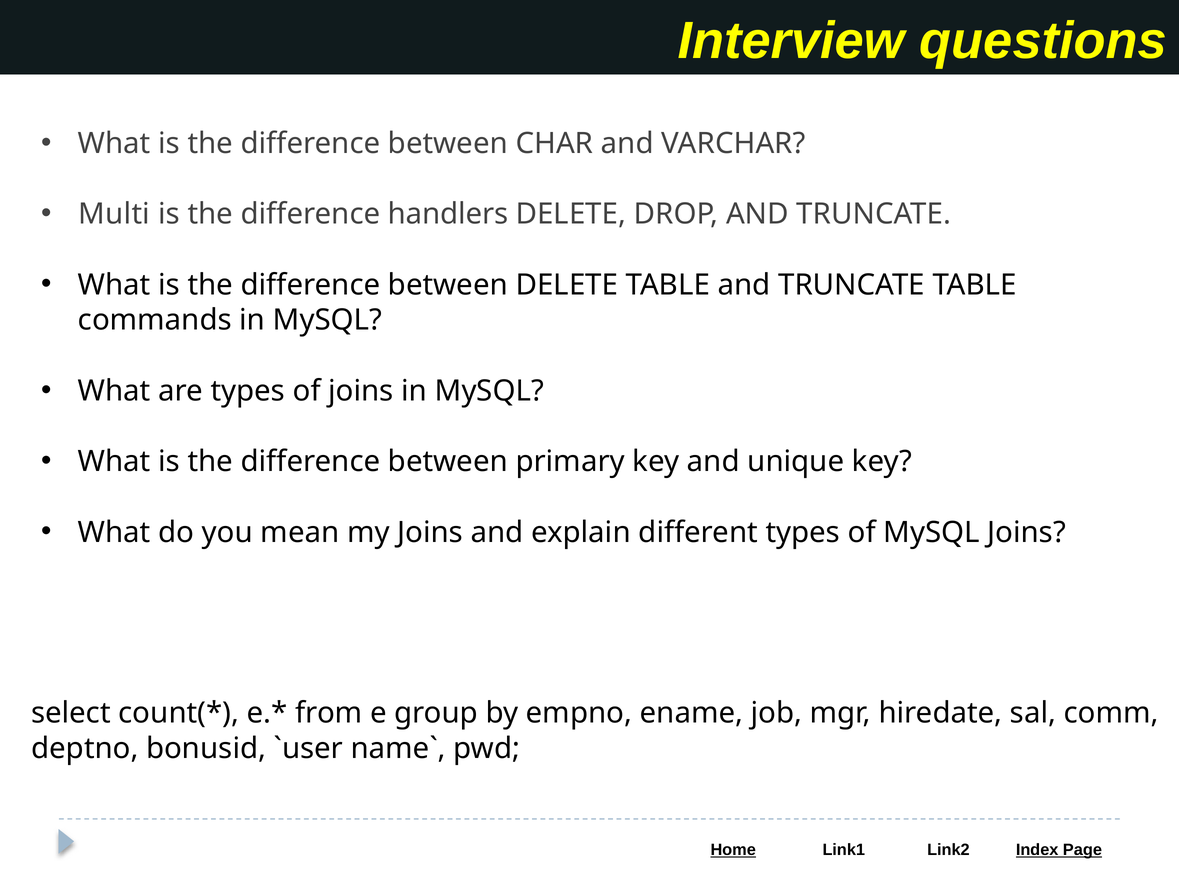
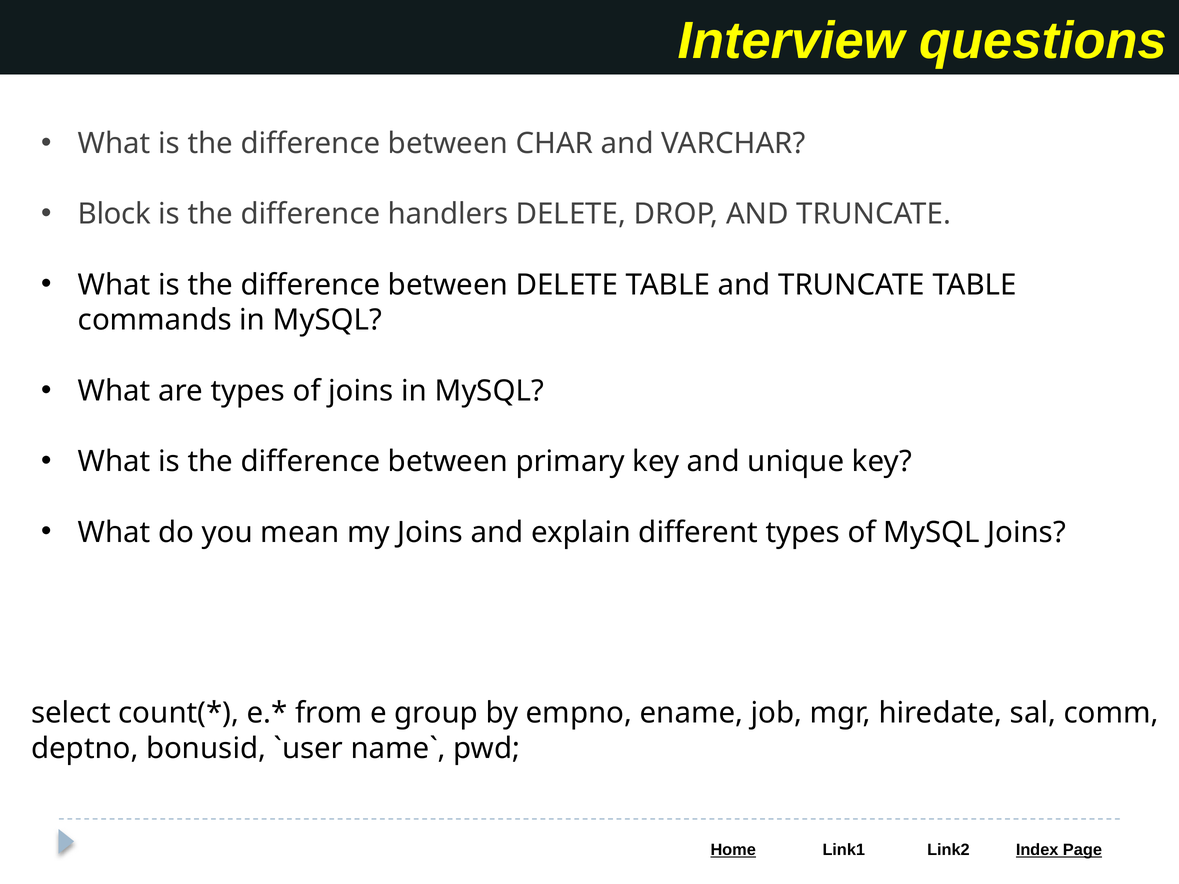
Multi: Multi -> Block
